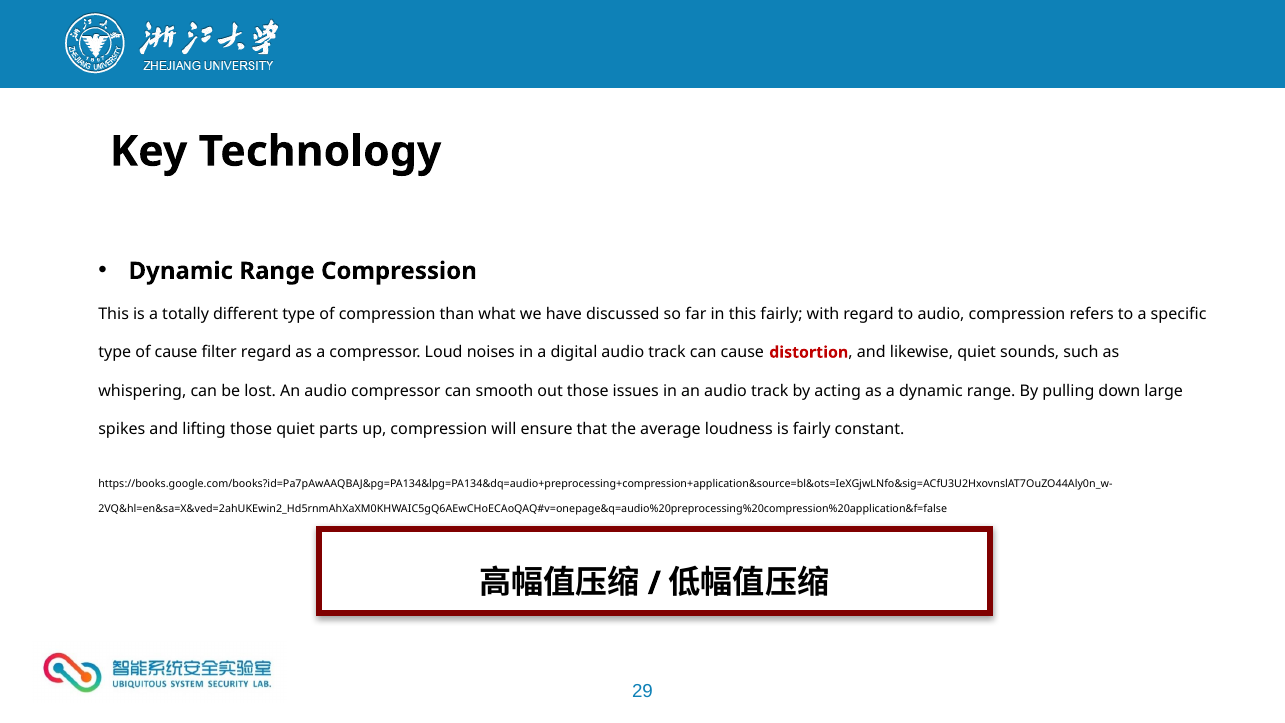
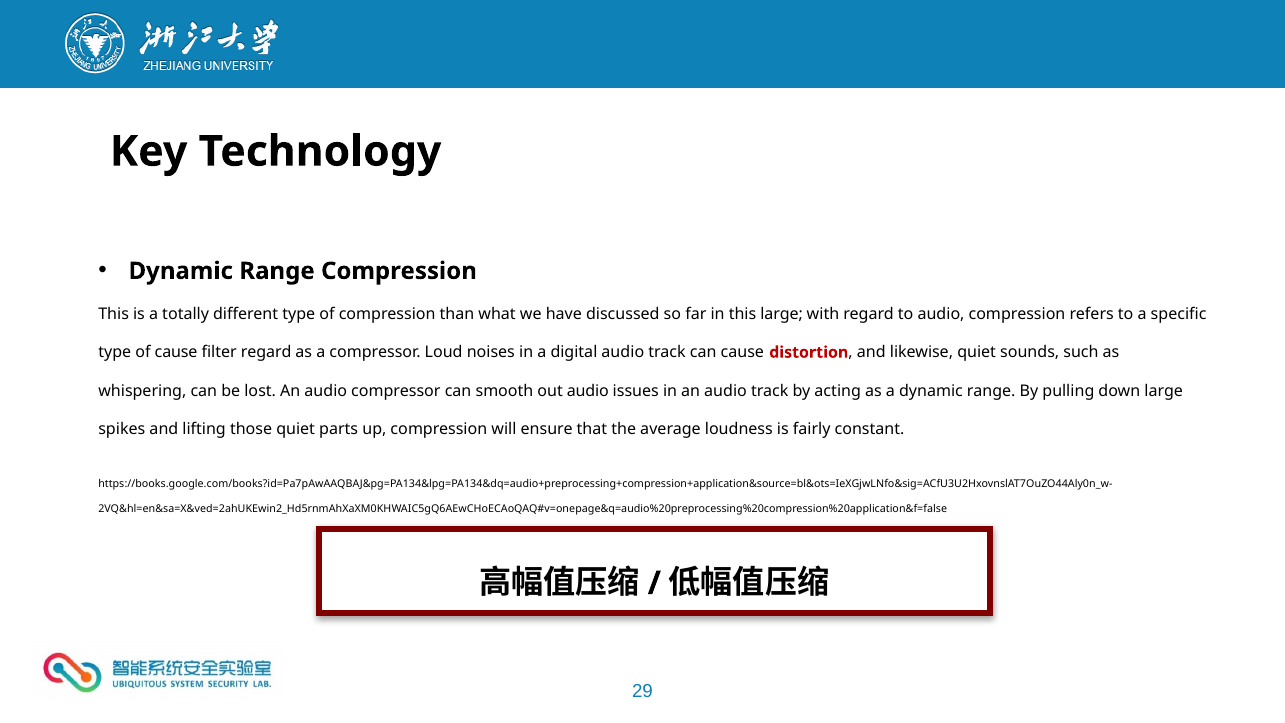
this fairly: fairly -> large
out those: those -> audio
